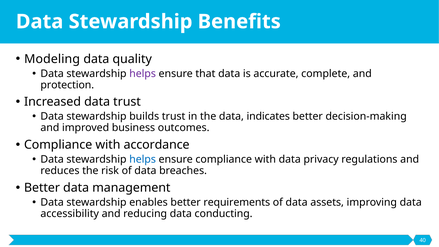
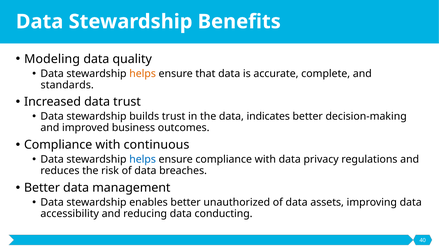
helps at (143, 74) colour: purple -> orange
protection: protection -> standards
accordance: accordance -> continuous
requirements: requirements -> unauthorized
